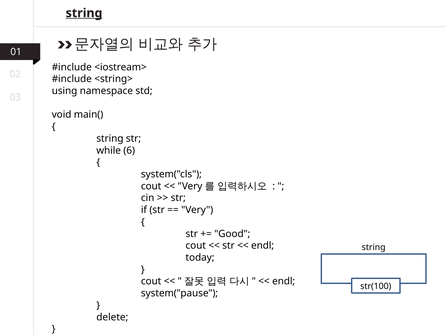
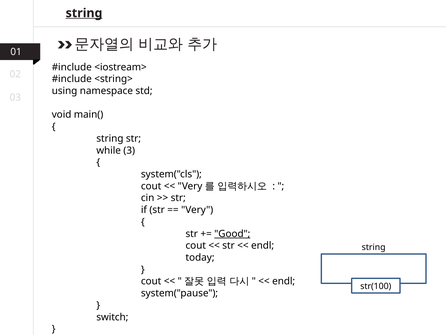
6: 6 -> 3
Good underline: none -> present
delete: delete -> switch
